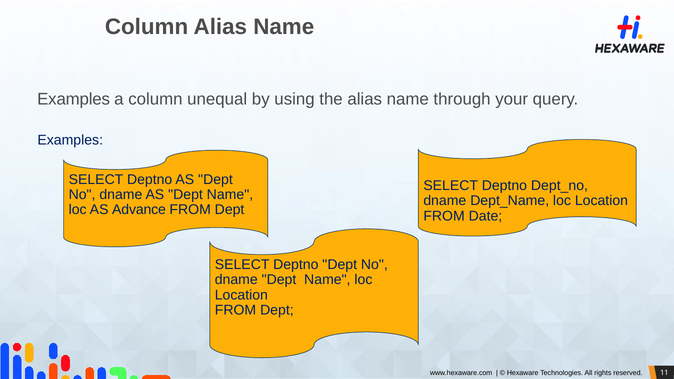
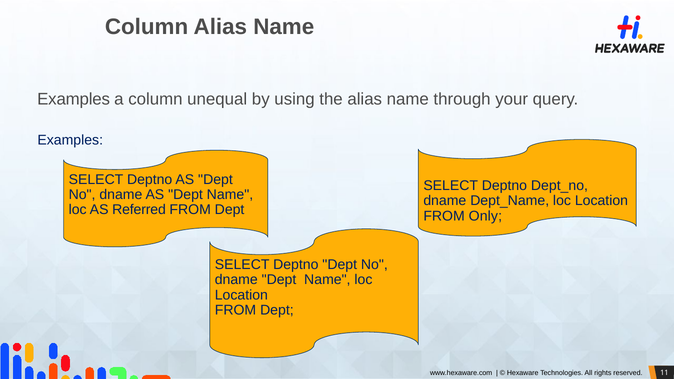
Advance: Advance -> Referred
Date: Date -> Only
